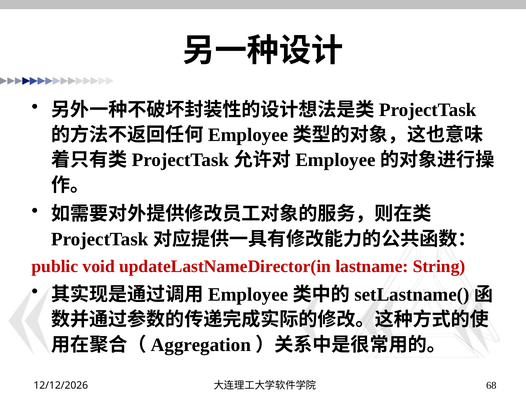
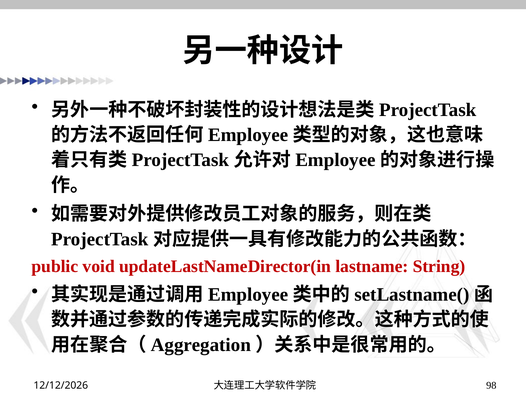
68: 68 -> 98
